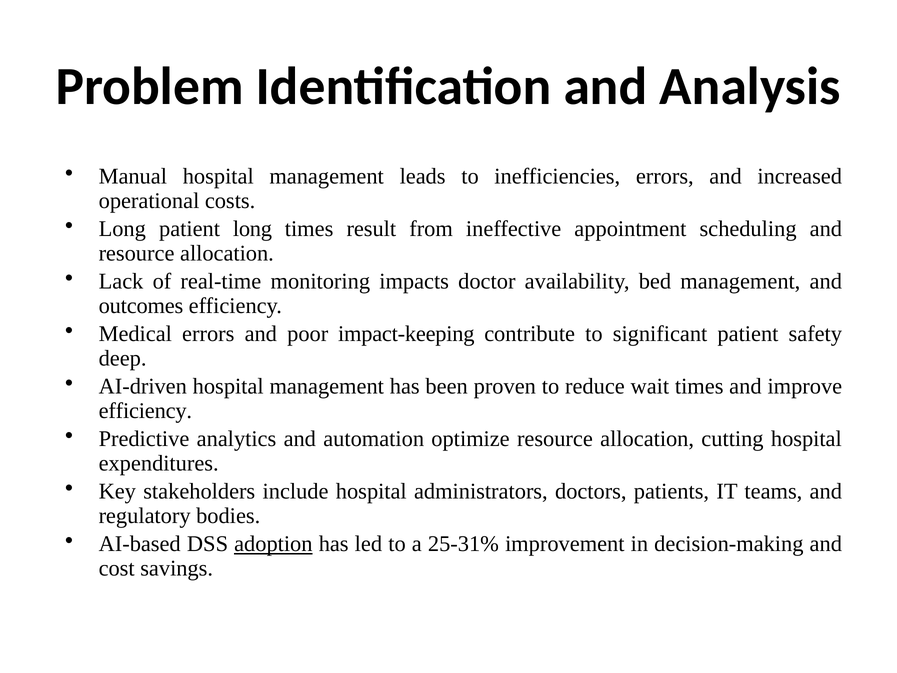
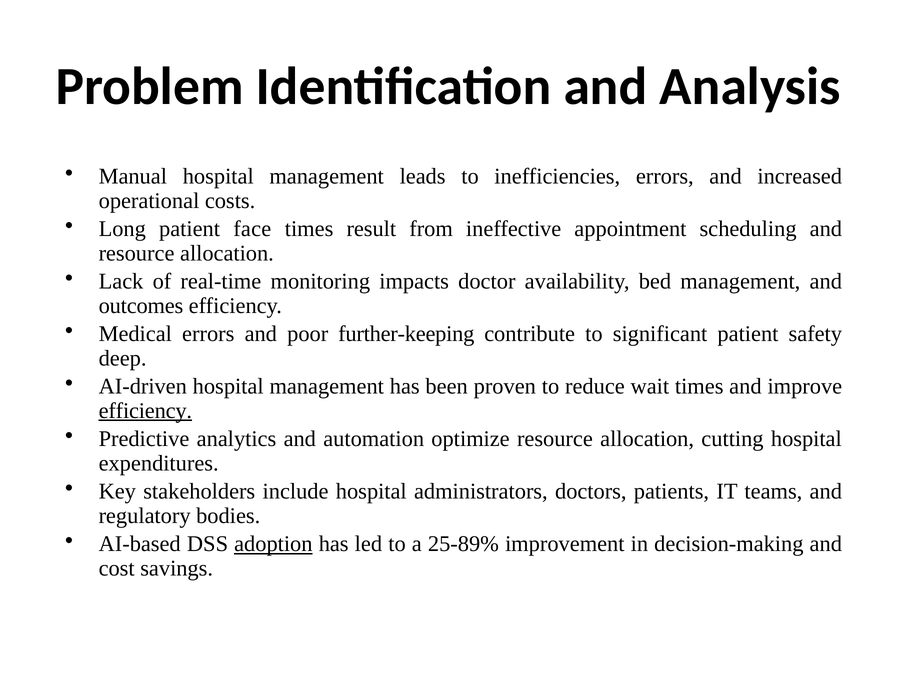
patient long: long -> face
impact-keeping: impact-keeping -> further-keeping
efficiency at (145, 411) underline: none -> present
25-31%: 25-31% -> 25-89%
